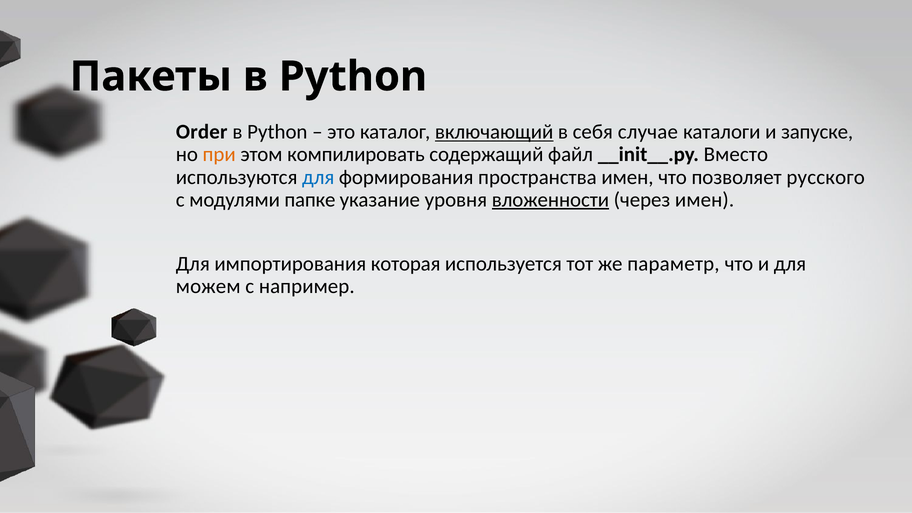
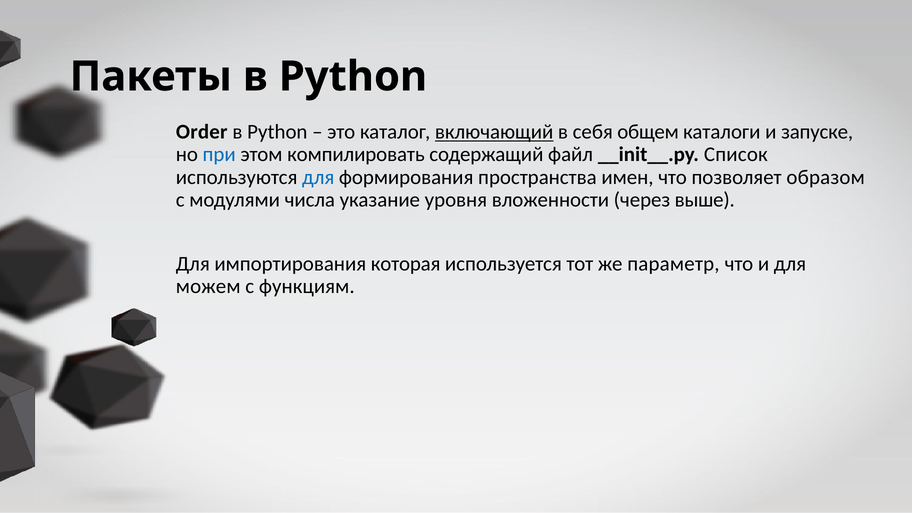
случае: случае -> общем
при colour: orange -> blue
Вместо: Вместо -> Список
русского: русского -> образом
папке: папке -> числа
вложенности underline: present -> none
через имен: имен -> выше
например: например -> функциям
